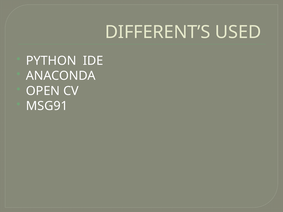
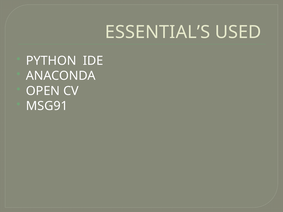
DIFFERENT’S: DIFFERENT’S -> ESSENTIAL’S
